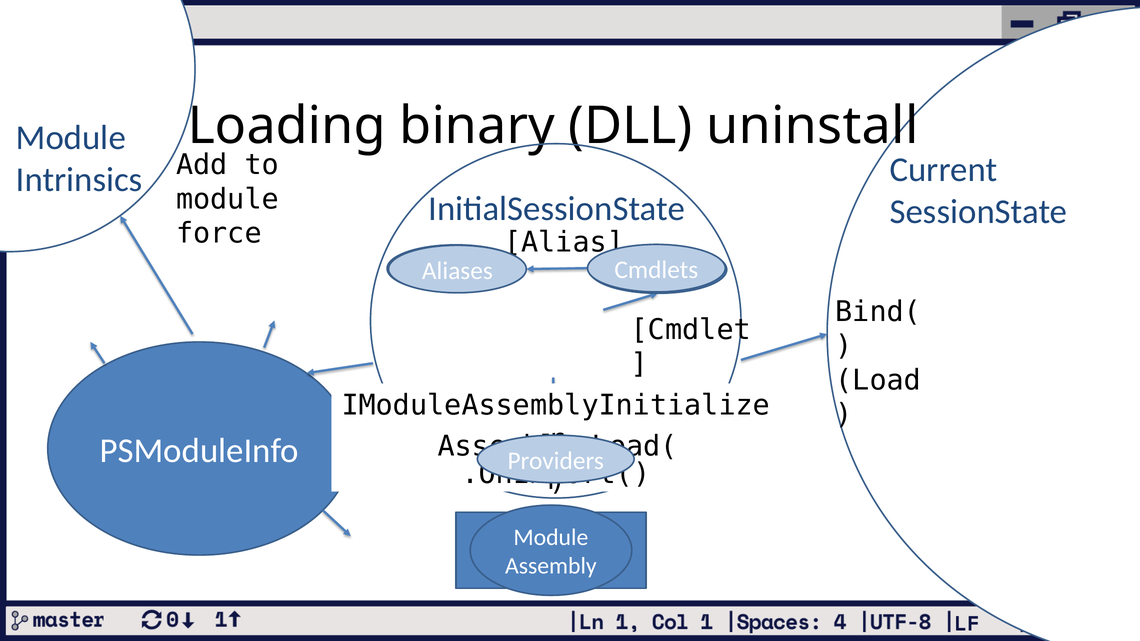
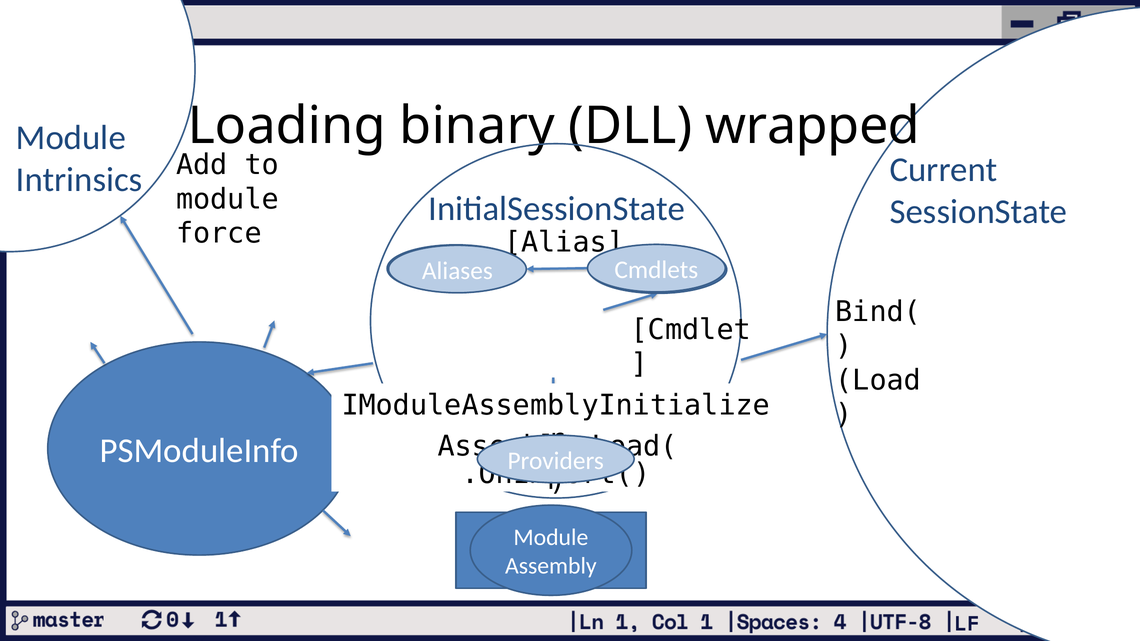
uninstall: uninstall -> wrapped
